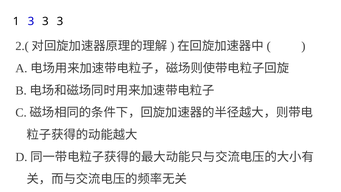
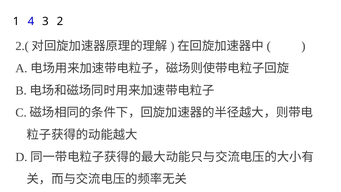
1 3: 3 -> 4
3 at (60, 21): 3 -> 2
